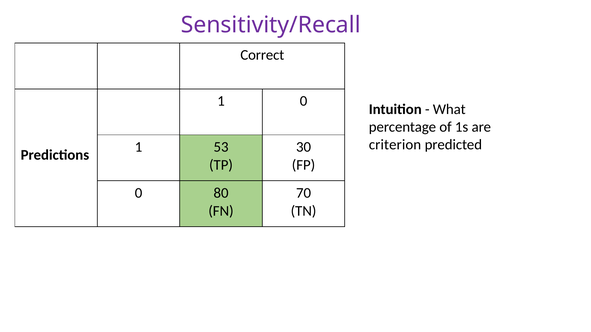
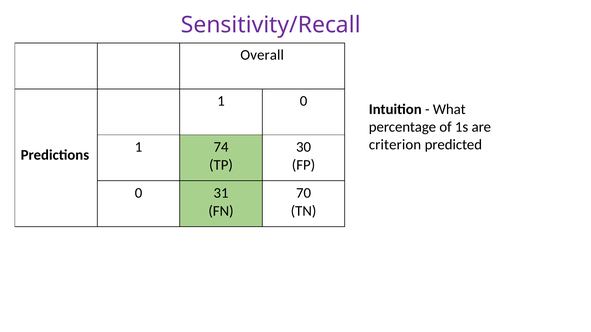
Correct: Correct -> Overall
53: 53 -> 74
80: 80 -> 31
